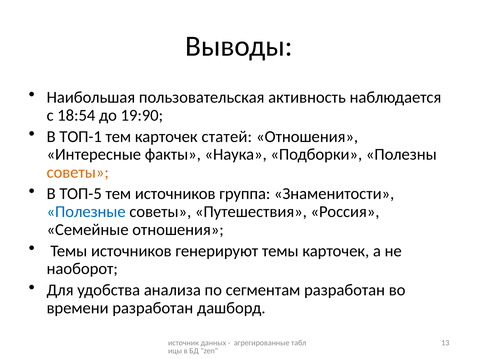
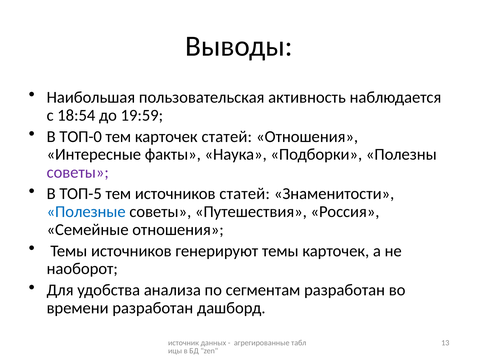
19:90: 19:90 -> 19:59
ТОП-1: ТОП-1 -> ТОП-0
советы at (78, 172) colour: orange -> purple
источников группа: группа -> статей
